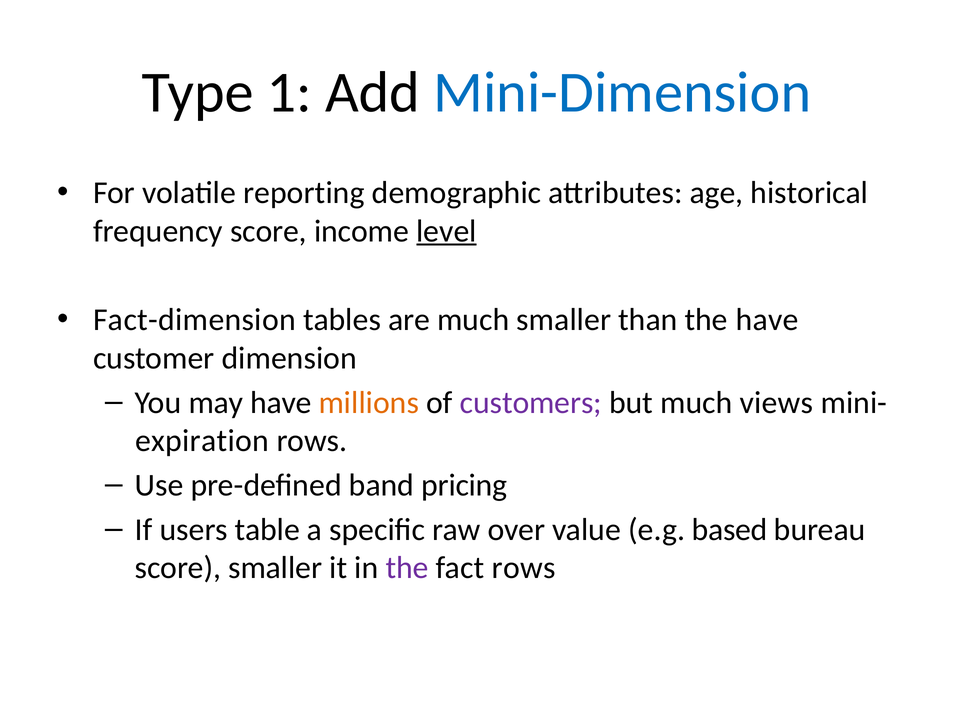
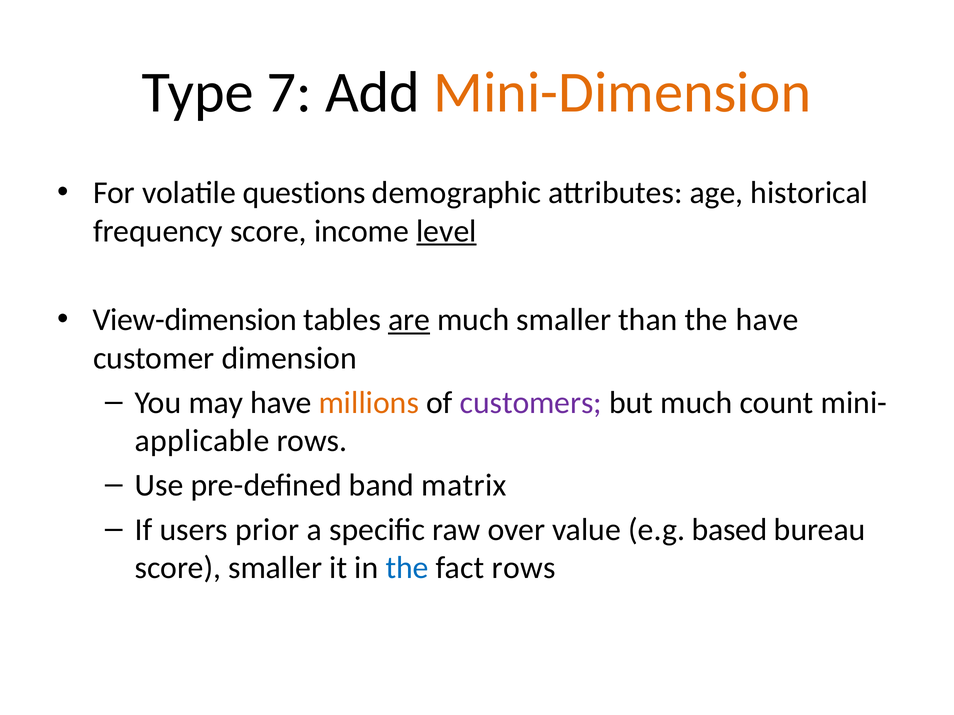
1: 1 -> 7
Mini-Dimension colour: blue -> orange
reporting: reporting -> questions
Fact-dimension: Fact-dimension -> View-dimension
are underline: none -> present
views: views -> count
expiration: expiration -> applicable
pricing: pricing -> matrix
table: table -> prior
the at (407, 568) colour: purple -> blue
